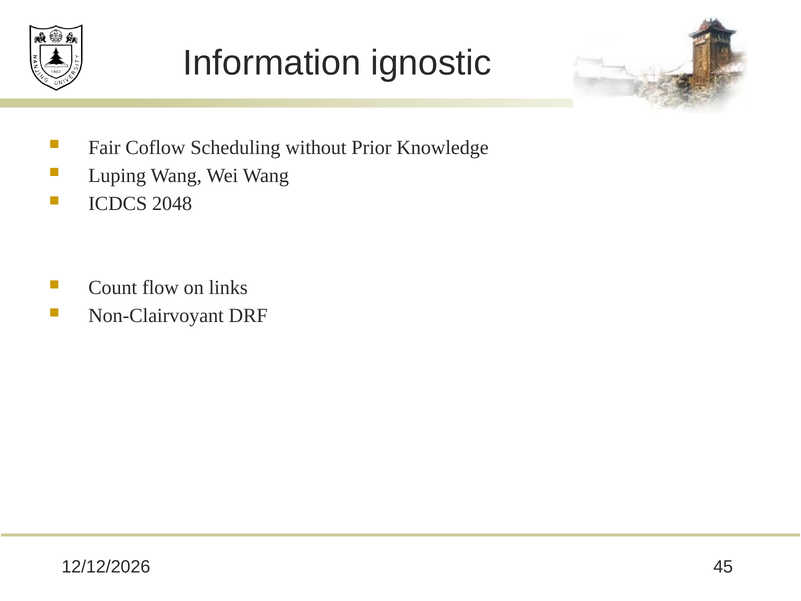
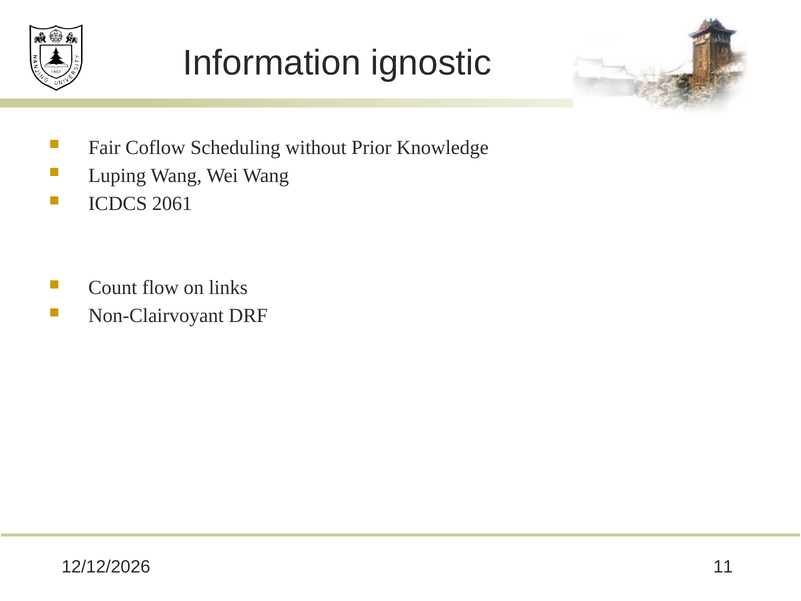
2048: 2048 -> 2061
45: 45 -> 11
